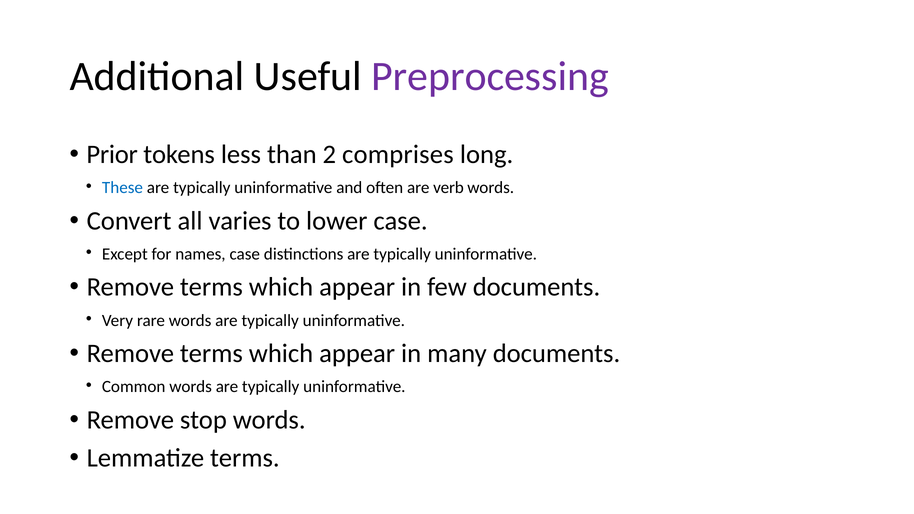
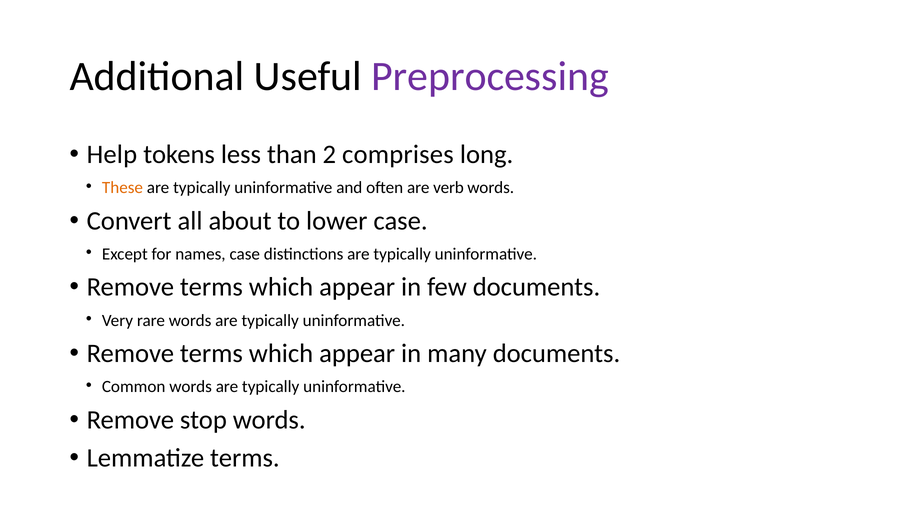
Prior: Prior -> Help
These colour: blue -> orange
varies: varies -> about
